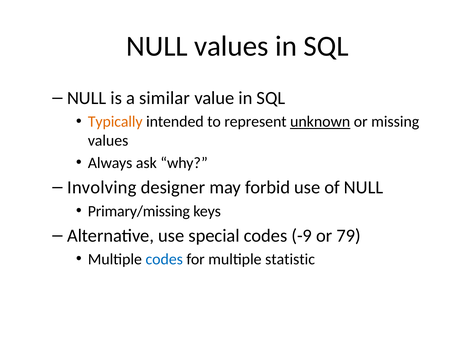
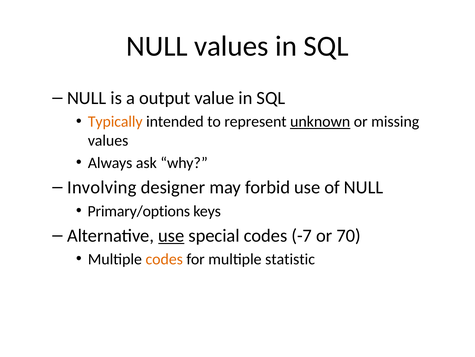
similar: similar -> output
Primary/missing: Primary/missing -> Primary/options
use at (171, 235) underline: none -> present
-9: -9 -> -7
79: 79 -> 70
codes at (164, 259) colour: blue -> orange
